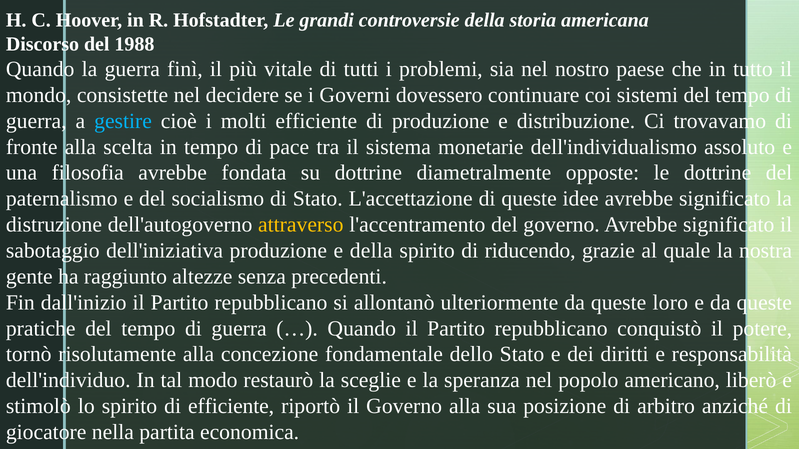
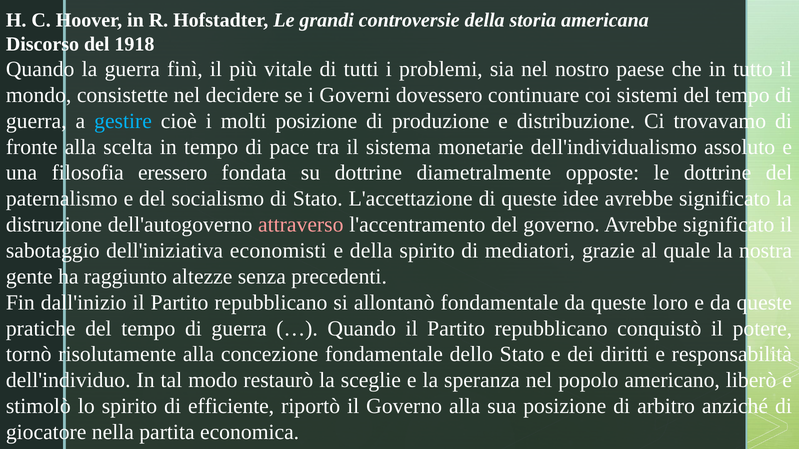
1988: 1988 -> 1918
molti efficiente: efficiente -> posizione
filosofia avrebbe: avrebbe -> eressero
attraverso colour: yellow -> pink
dell'iniziativa produzione: produzione -> economisti
riducendo: riducendo -> mediatori
allontanò ulteriormente: ulteriormente -> fondamentale
